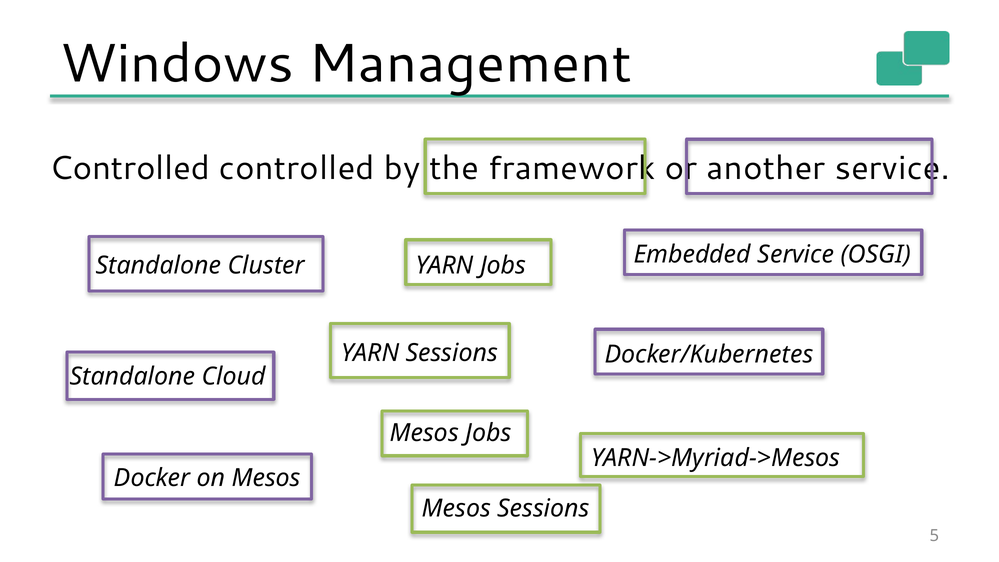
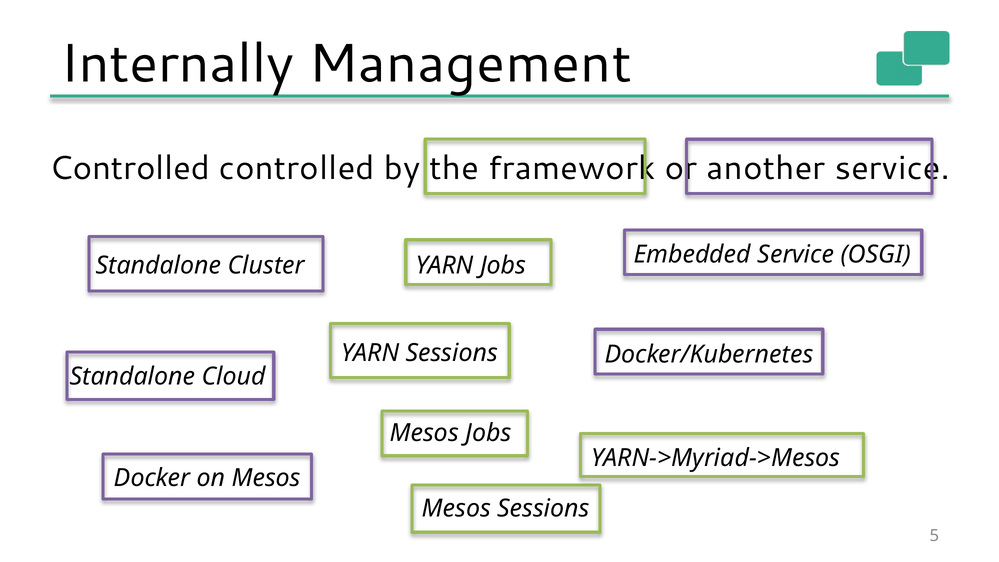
Windows: Windows -> Internally
